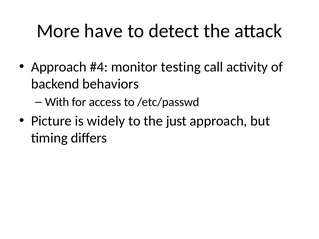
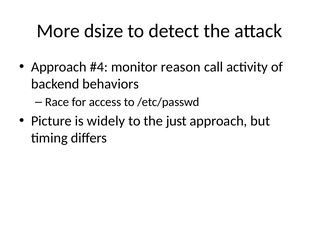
have: have -> dsize
testing: testing -> reason
With: With -> Race
